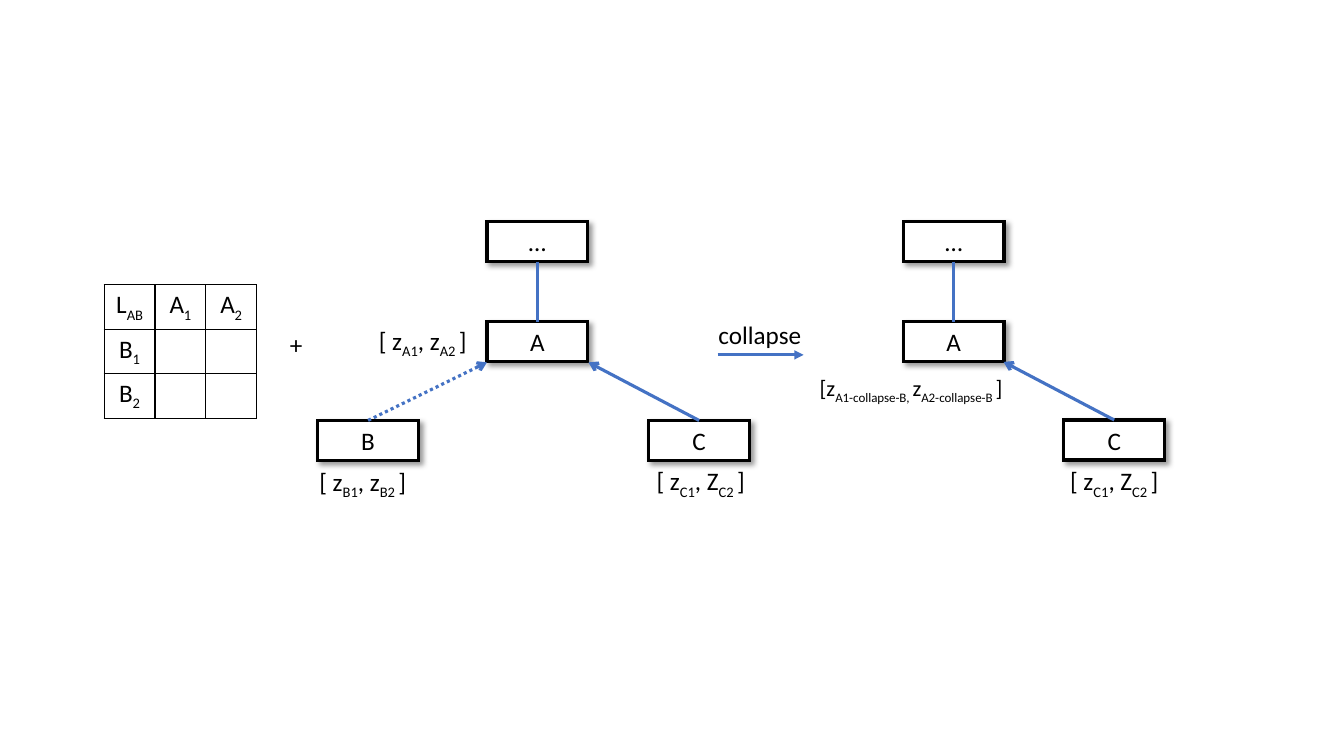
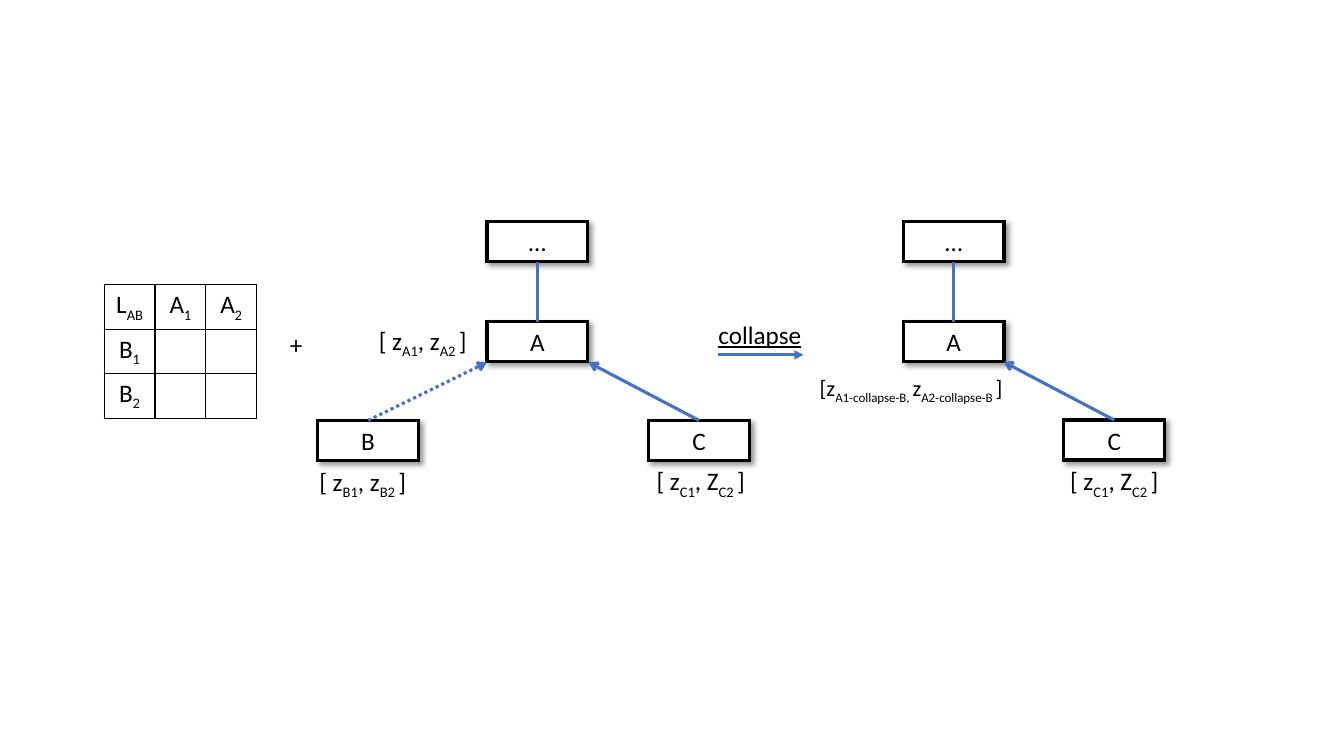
collapse underline: none -> present
